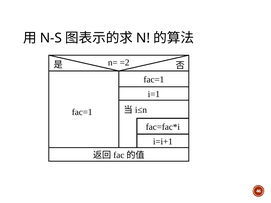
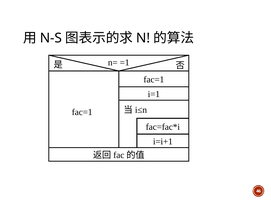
=2: =2 -> =1
